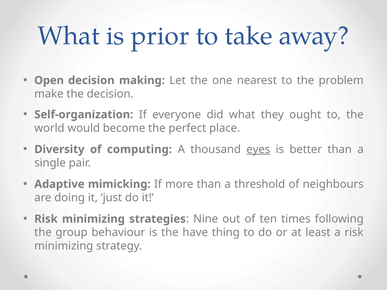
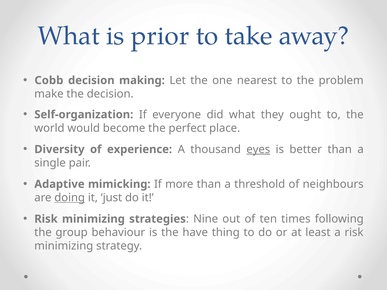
Open: Open -> Cobb
computing: computing -> experience
doing underline: none -> present
